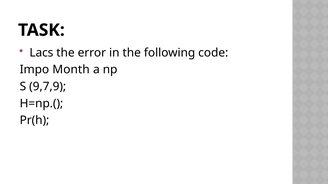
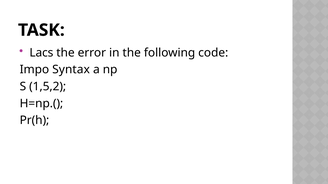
Month: Month -> Syntax
9,7,9: 9,7,9 -> 1,5,2
